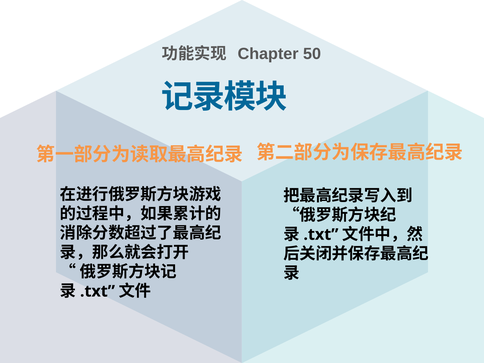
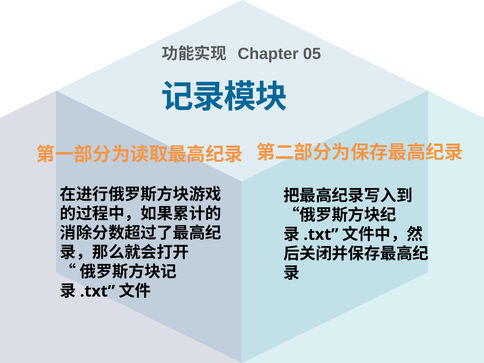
50: 50 -> 05
